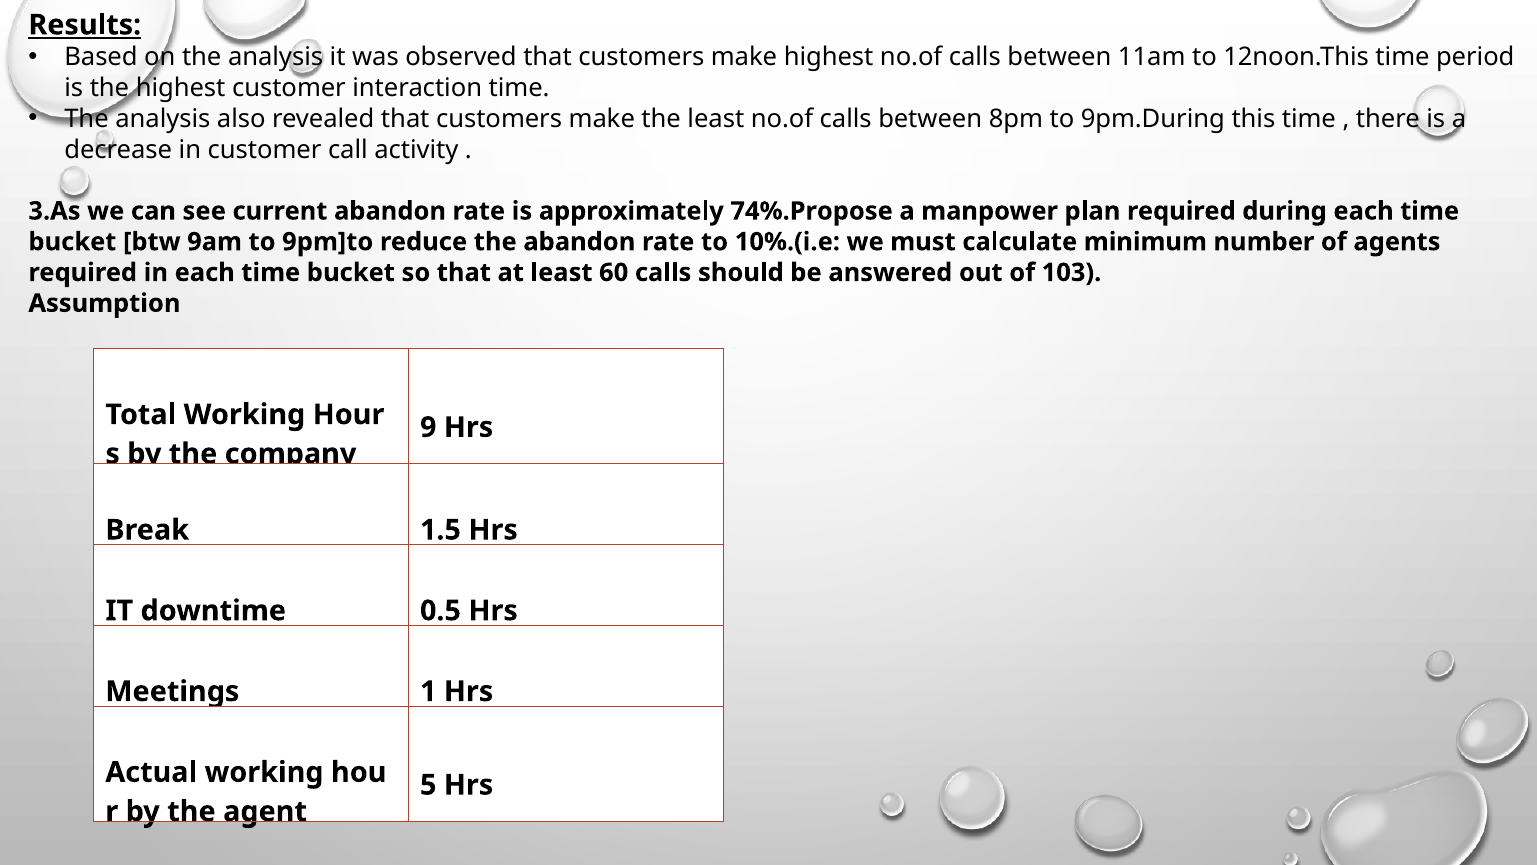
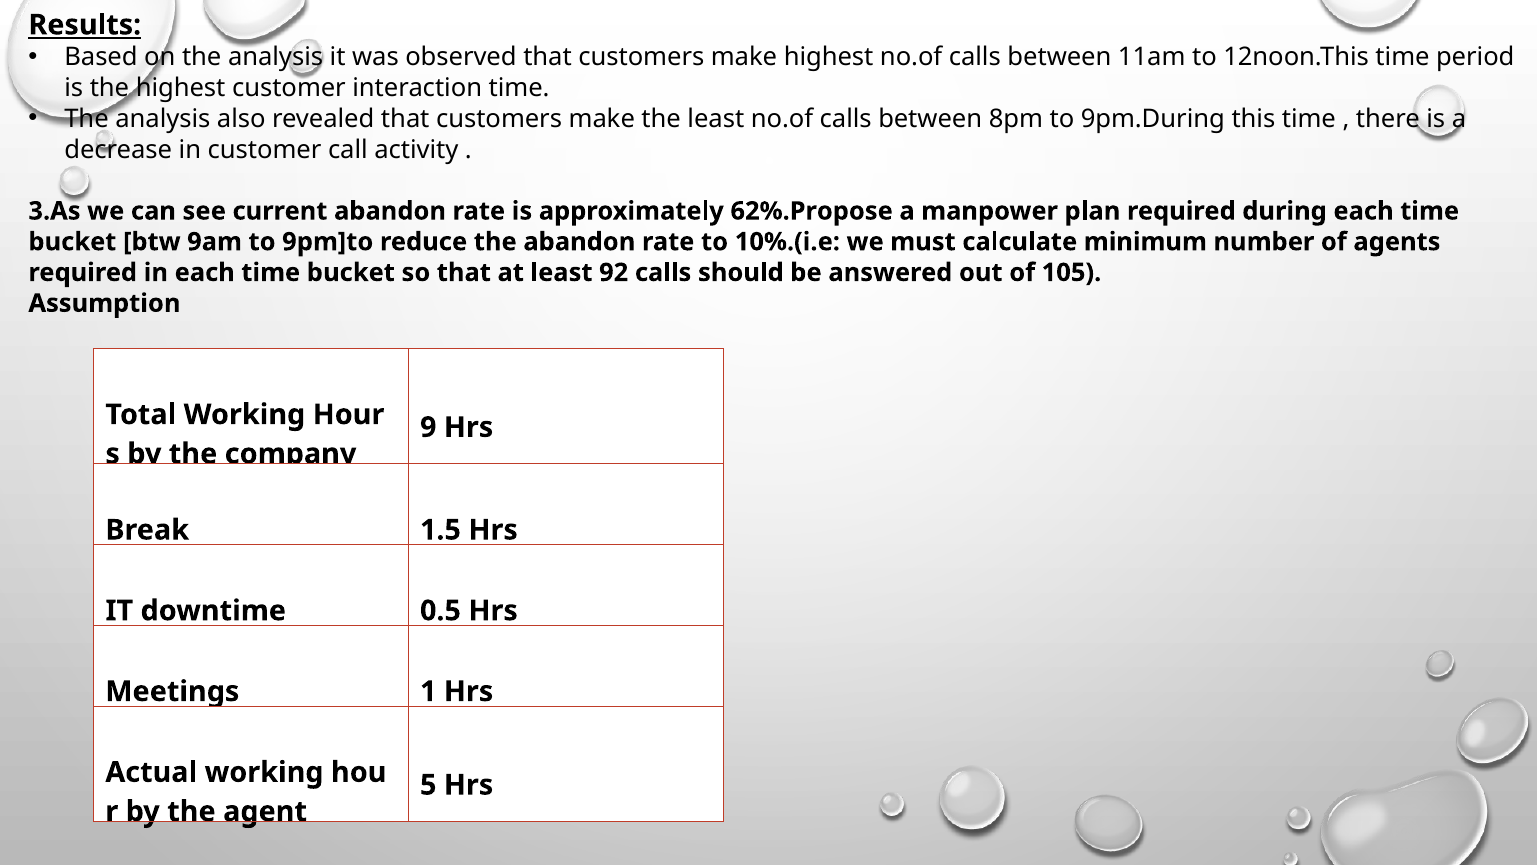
74%.Propose: 74%.Propose -> 62%.Propose
60: 60 -> 92
103: 103 -> 105
